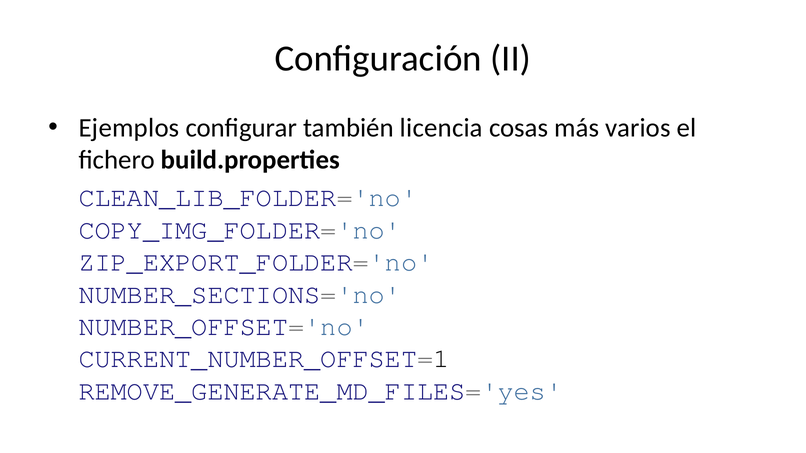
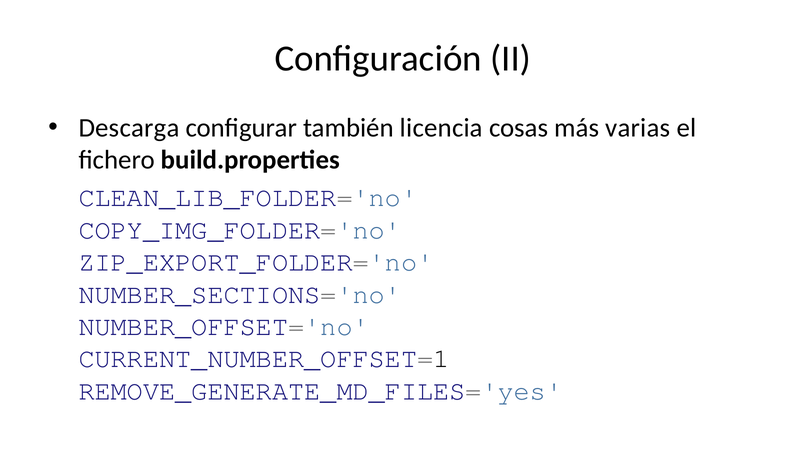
Ejemplos: Ejemplos -> Descarga
varios: varios -> varias
